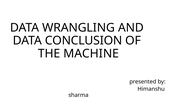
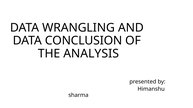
MACHINE: MACHINE -> ANALYSIS
